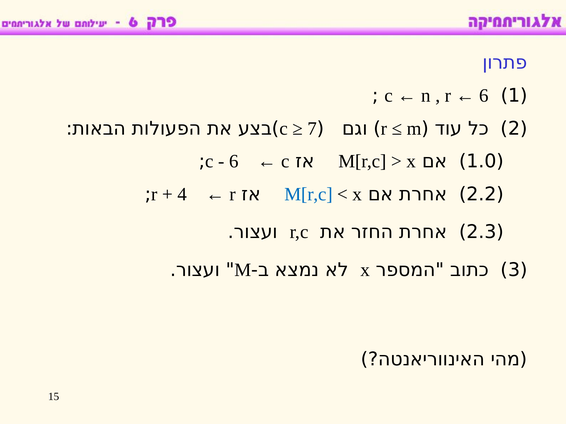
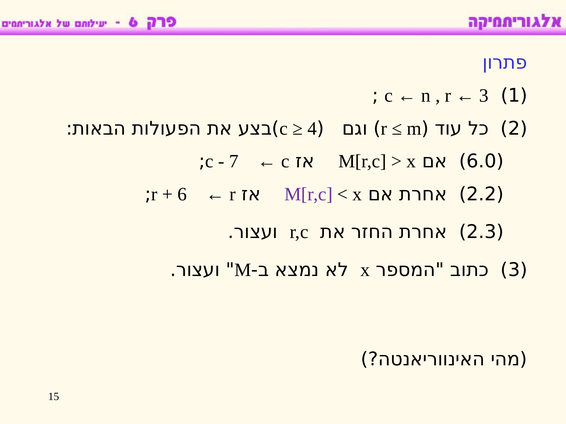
6 at (484, 96): 6 -> 3
7: 7 -> 4
6 at (234, 162): 6 -> 7
1.0: 1.0 -> 6.0
4: 4 -> 6
M[r,c at (309, 195) colour: blue -> purple
